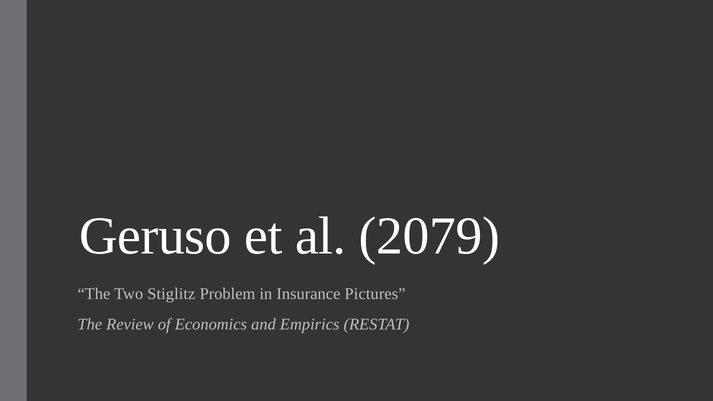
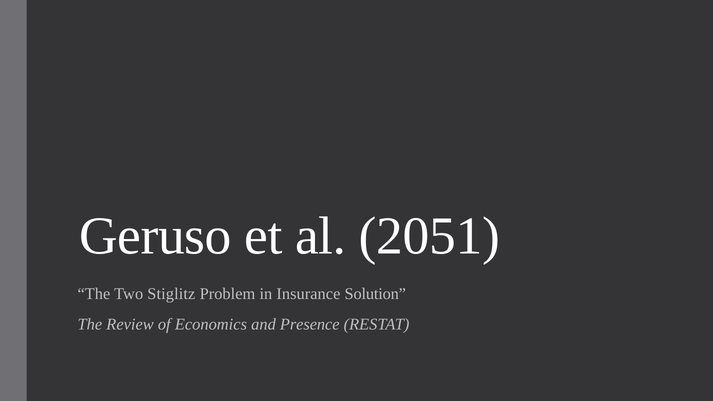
2079: 2079 -> 2051
Pictures: Pictures -> Solution
Empirics: Empirics -> Presence
